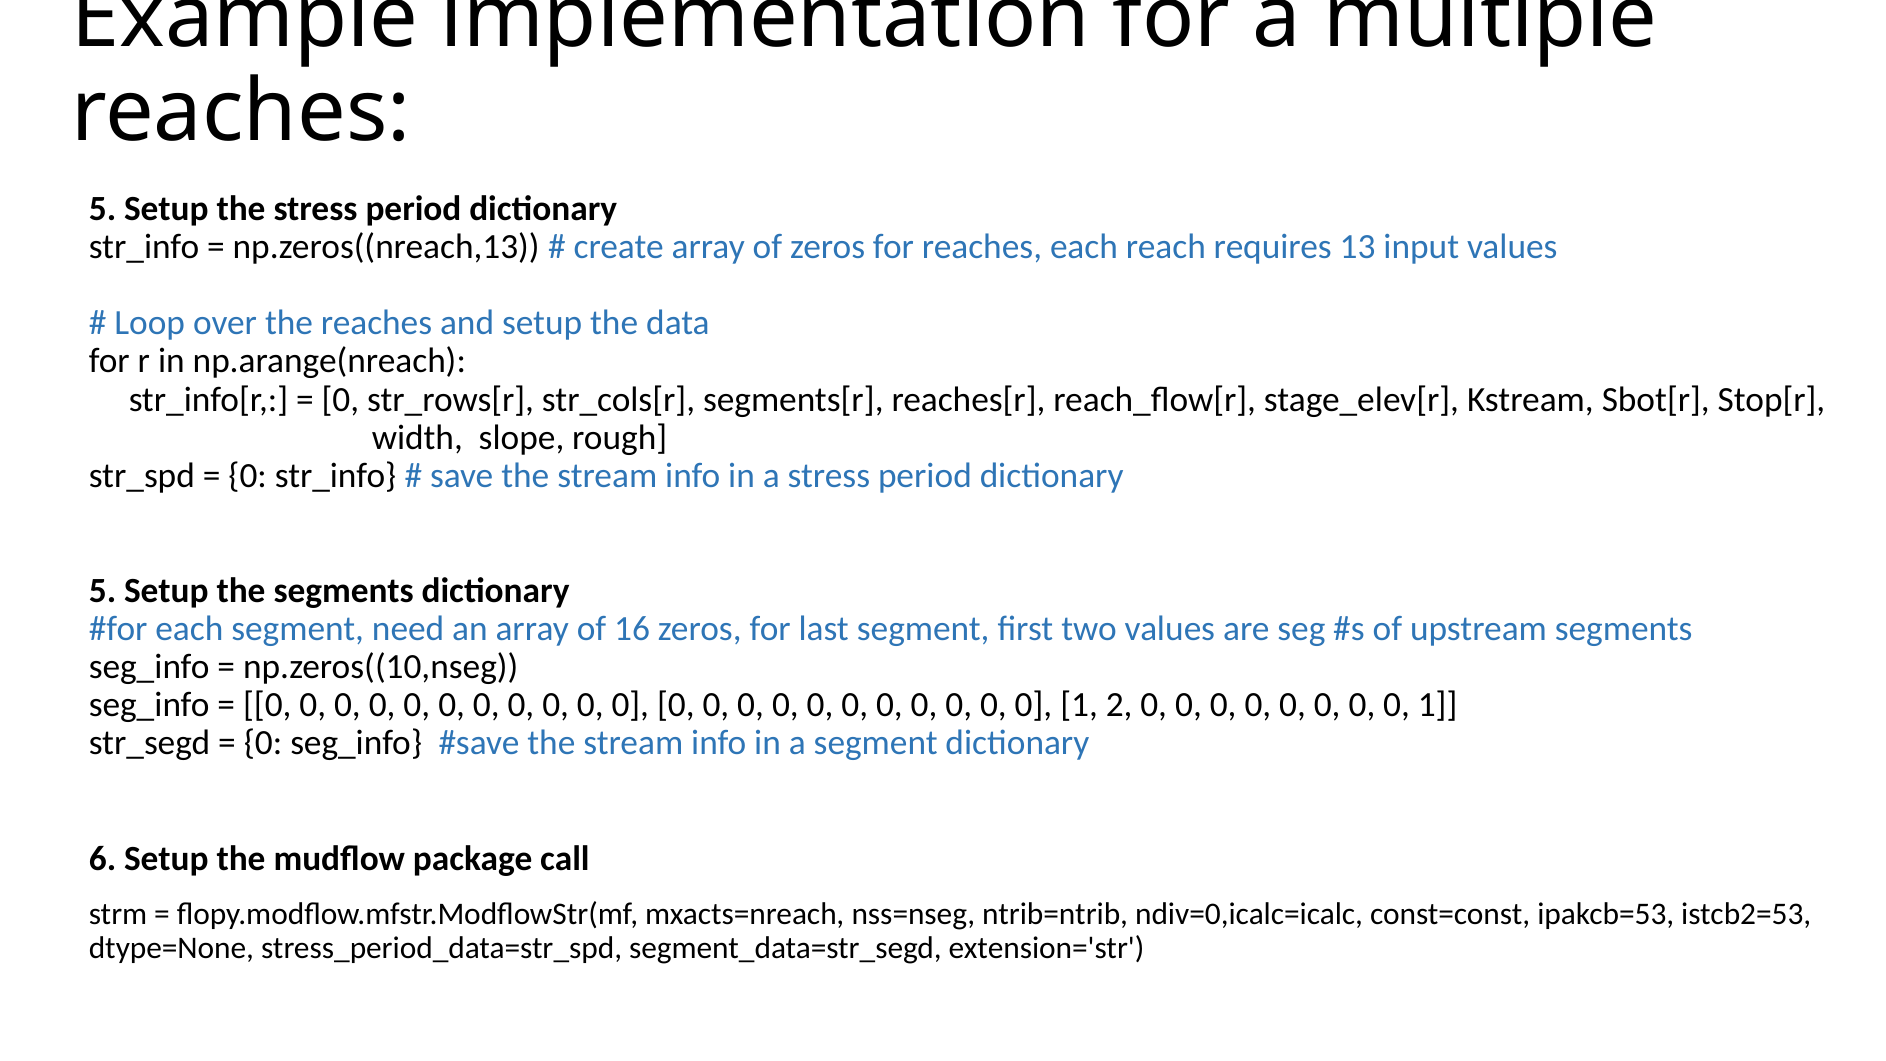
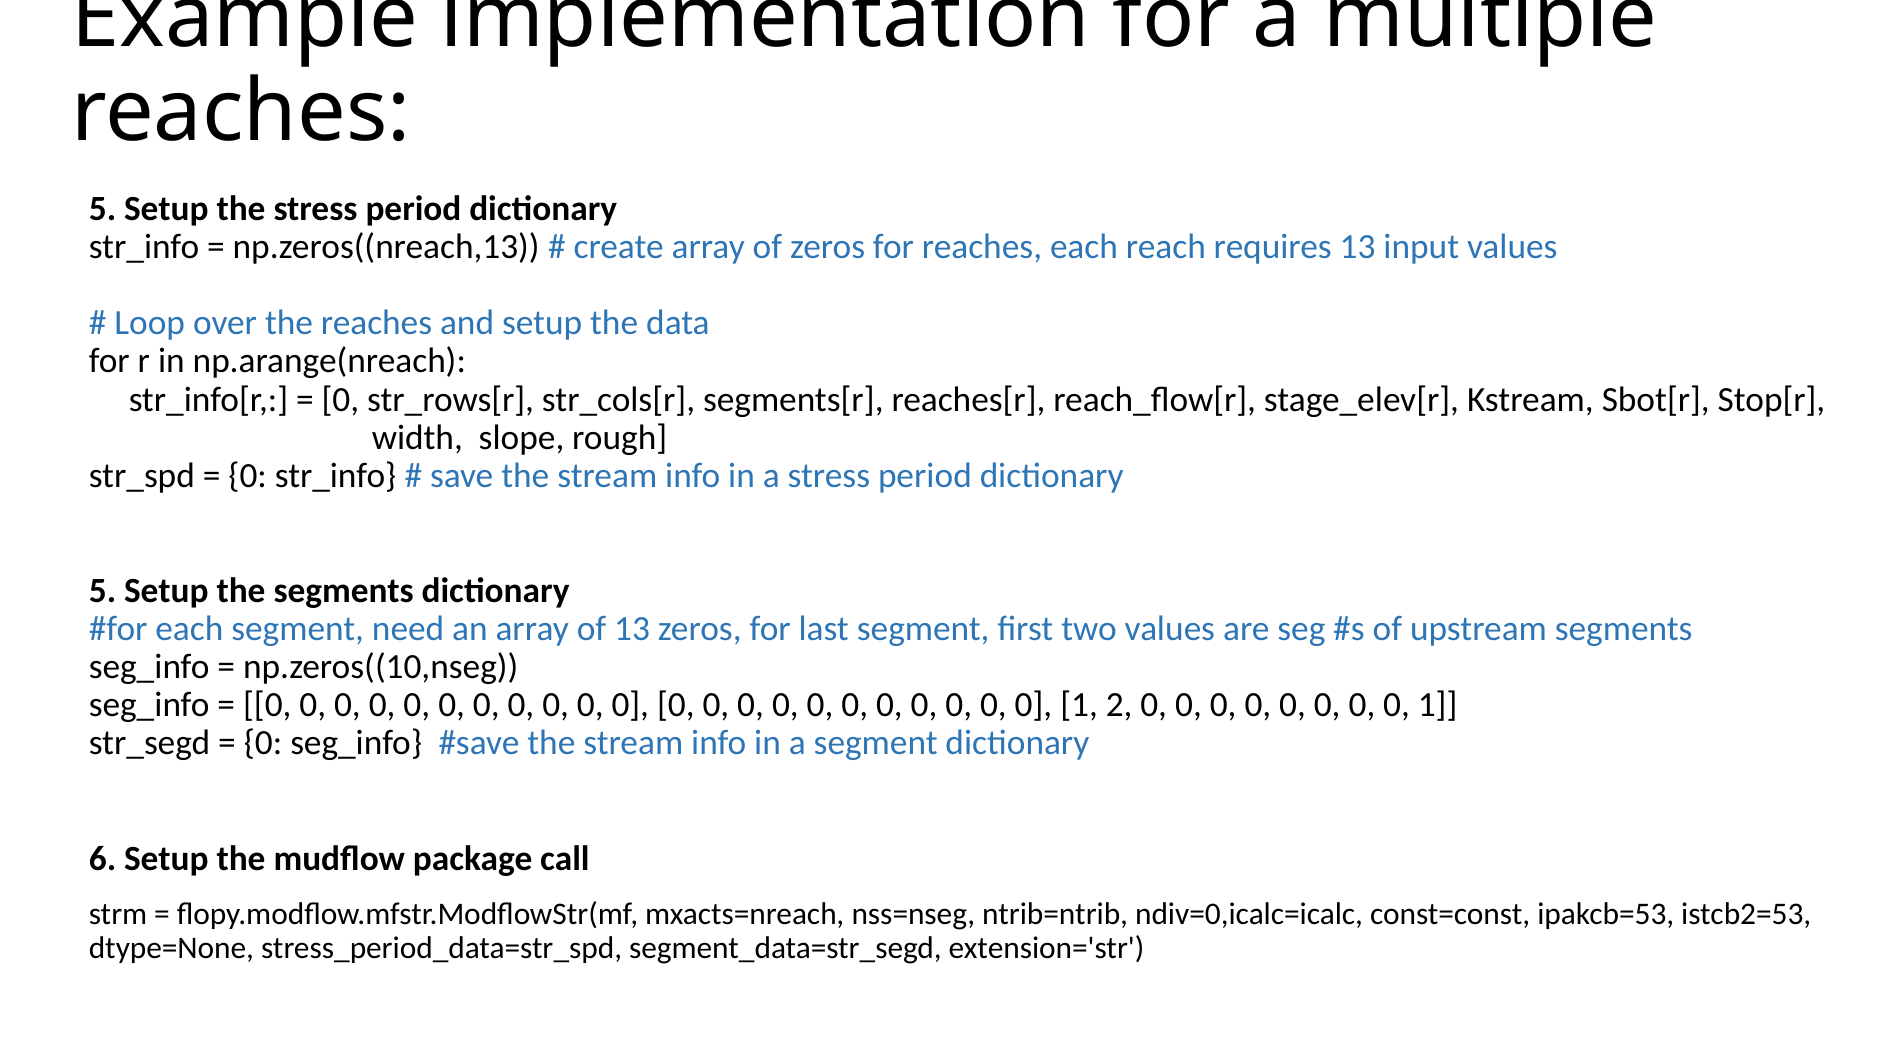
of 16: 16 -> 13
